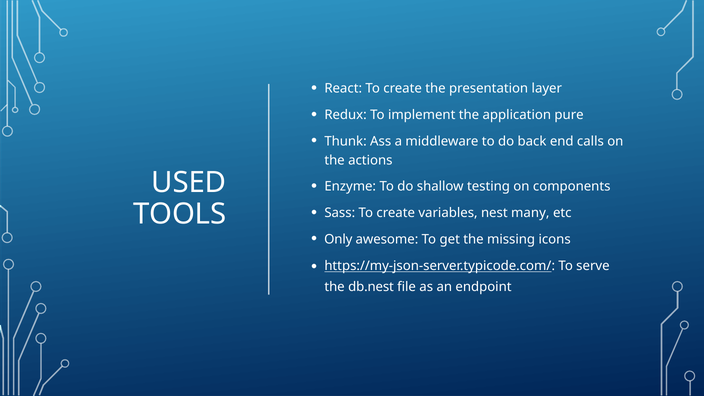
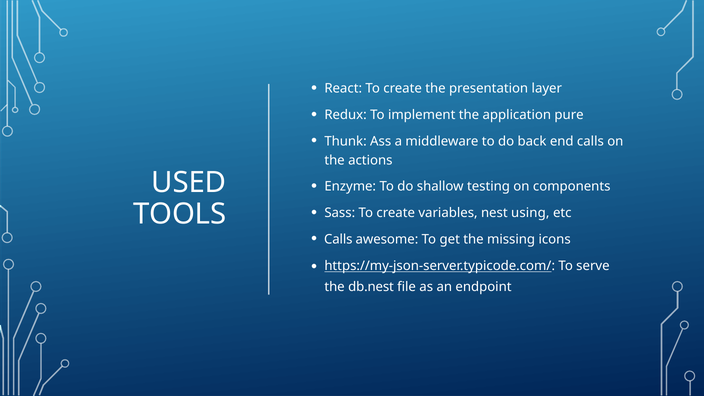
many: many -> using
Only at (338, 239): Only -> Calls
